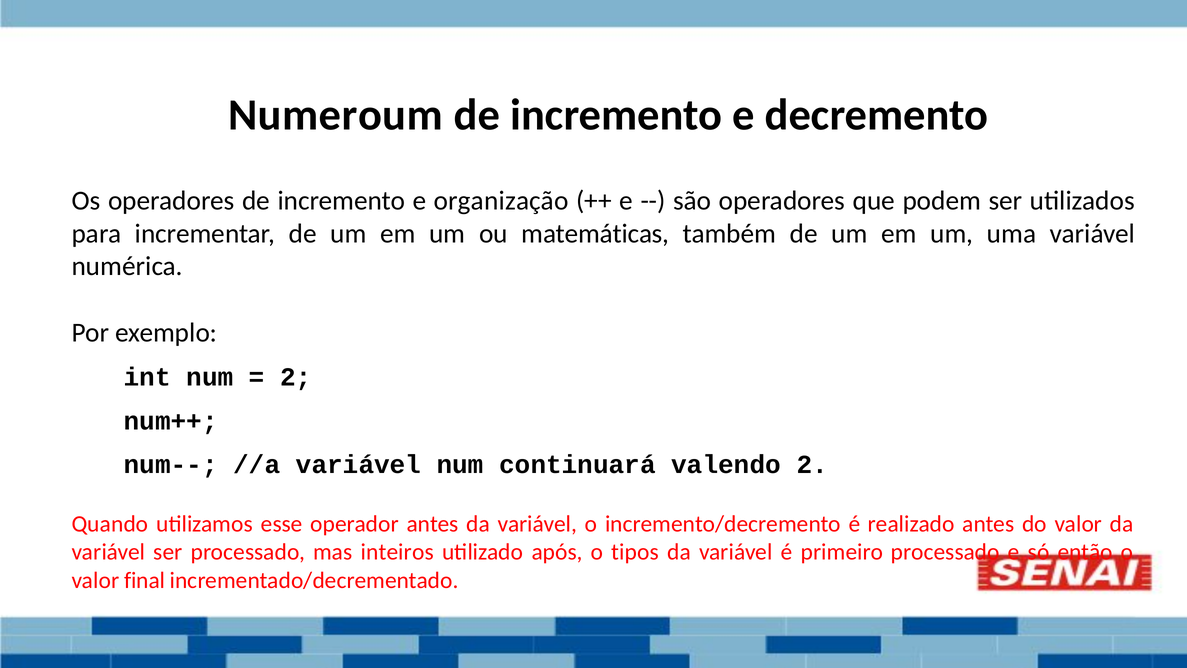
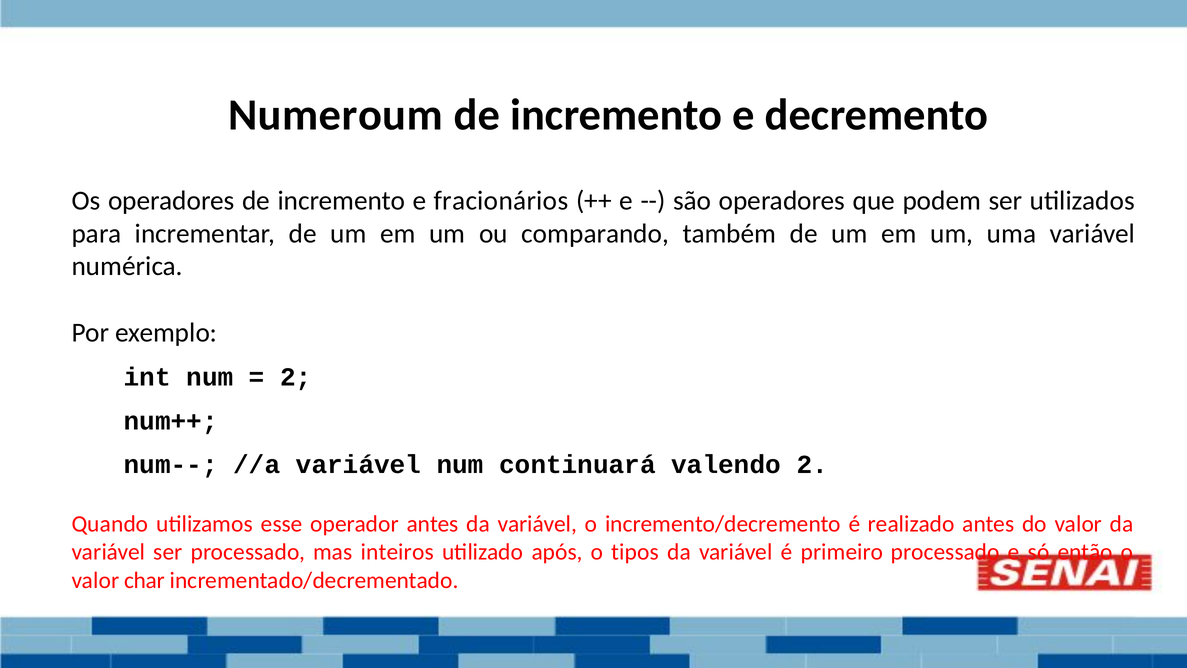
organização: organização -> fracionários
matemáticas: matemáticas -> comparando
final: final -> char
